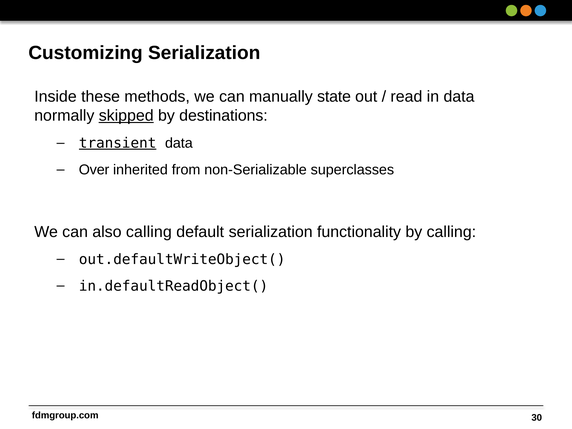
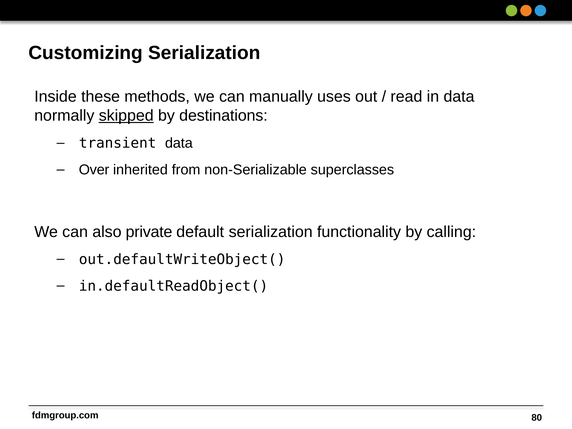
state: state -> uses
transient underline: present -> none
also calling: calling -> private
30: 30 -> 80
